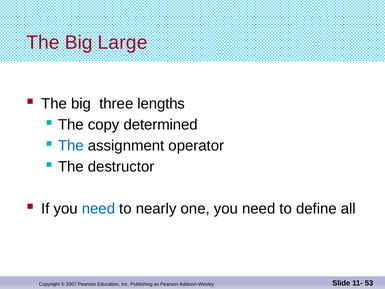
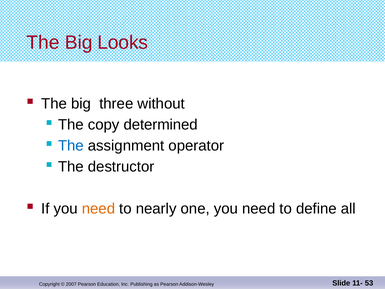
Large: Large -> Looks
lengths: lengths -> without
need at (98, 208) colour: blue -> orange
